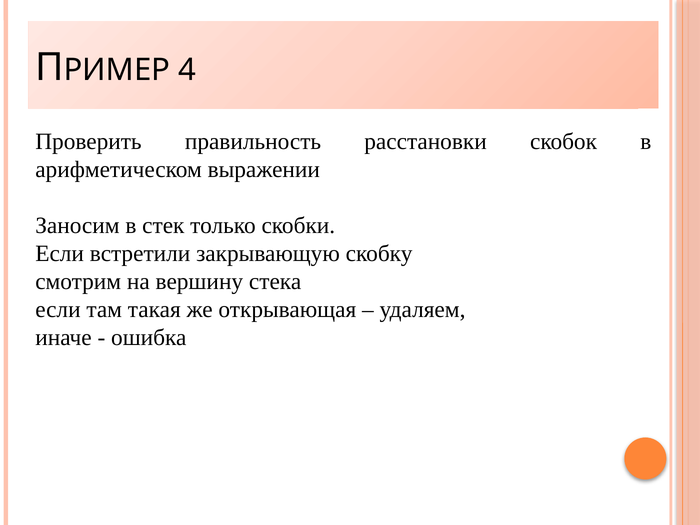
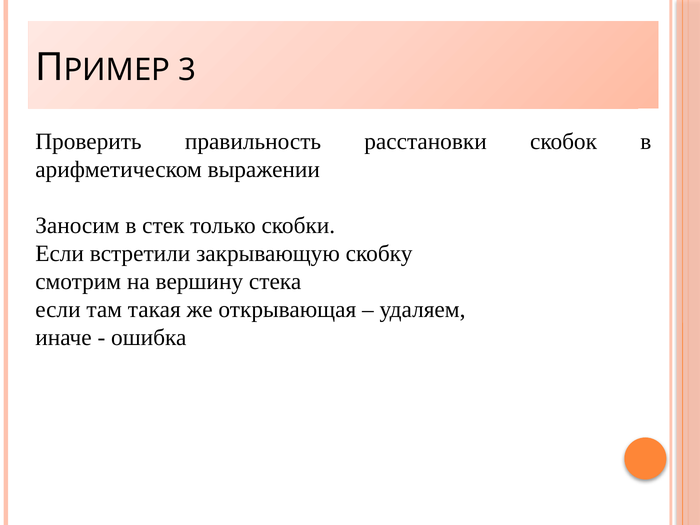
4: 4 -> 3
